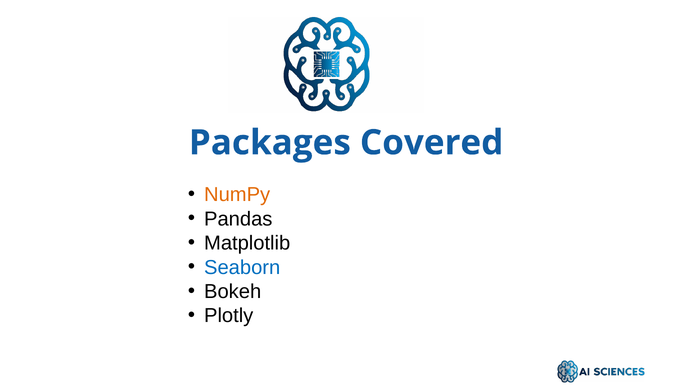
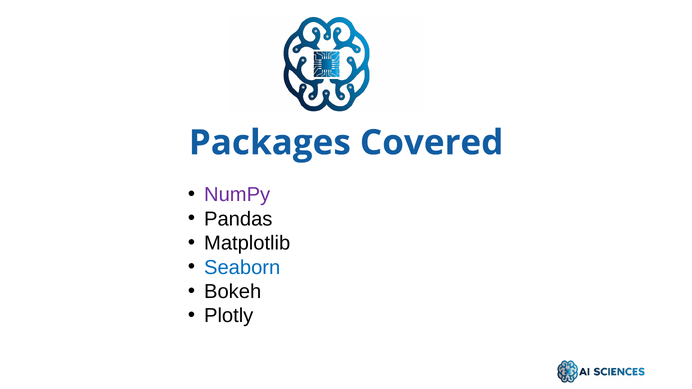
NumPy colour: orange -> purple
